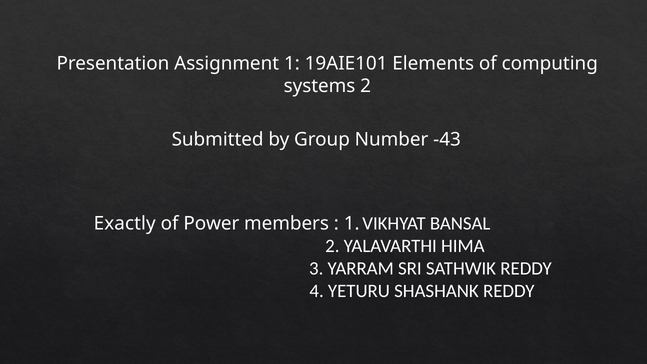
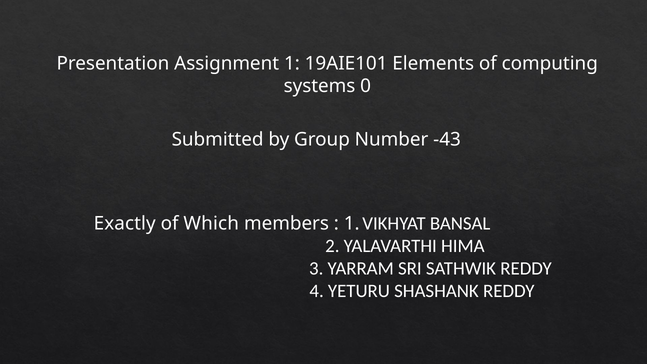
systems 2: 2 -> 0
Power: Power -> Which
